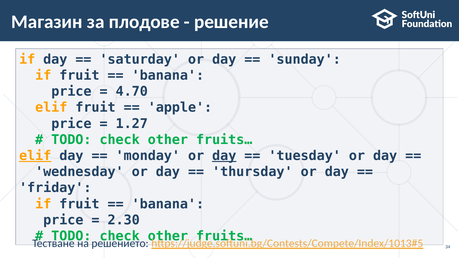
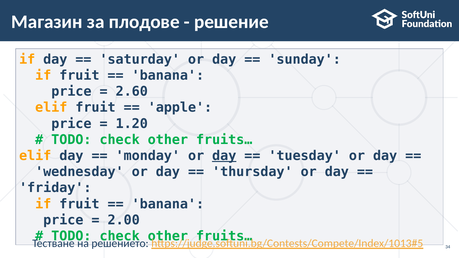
4.70: 4.70 -> 2.60
1.27: 1.27 -> 1.20
elif at (35, 156) underline: present -> none
2.30: 2.30 -> 2.00
